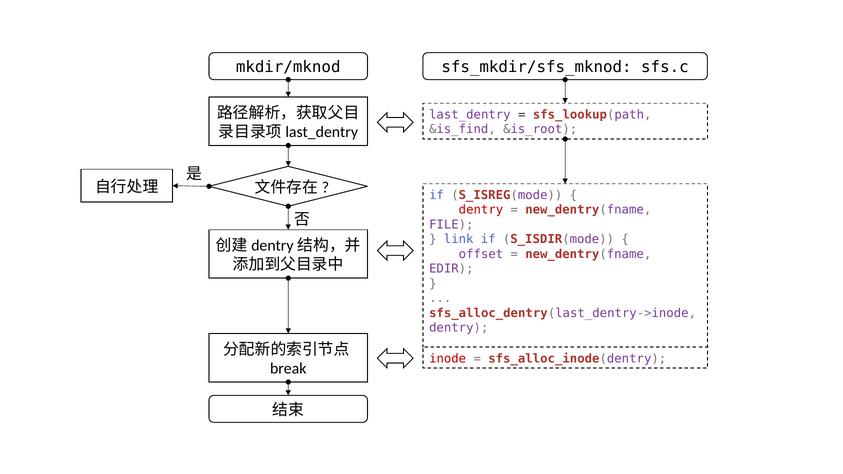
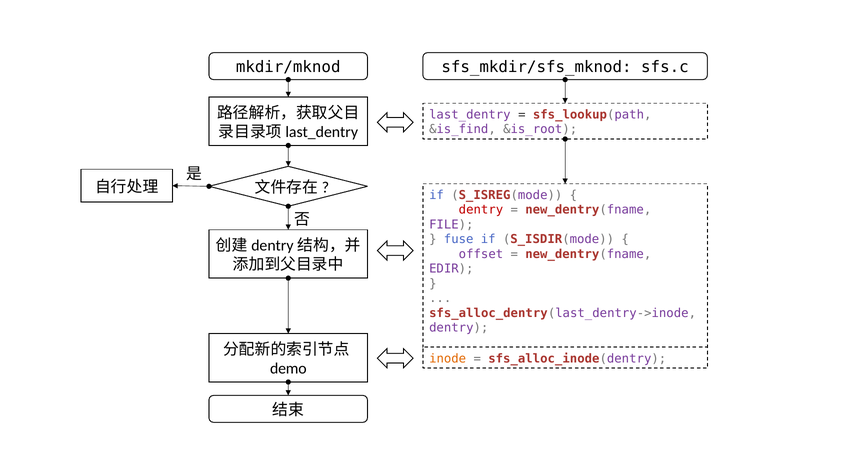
link: link -> fuse
inode colour: red -> orange
break: break -> demo
